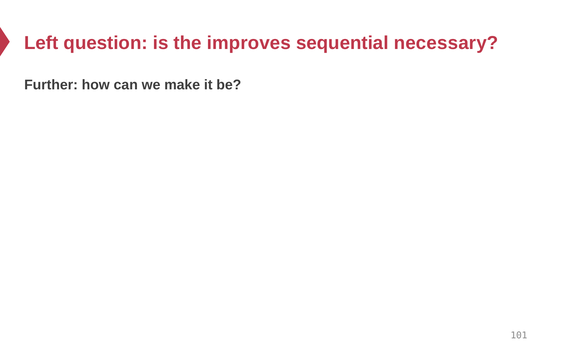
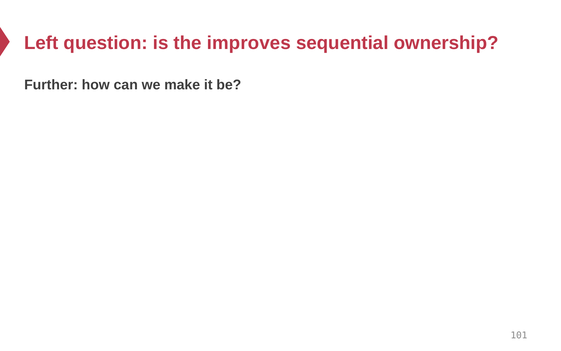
necessary: necessary -> ownership
